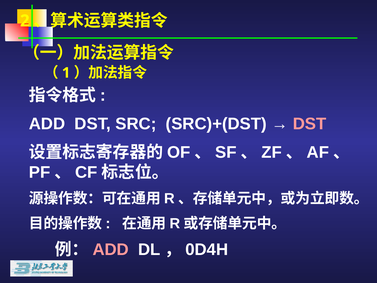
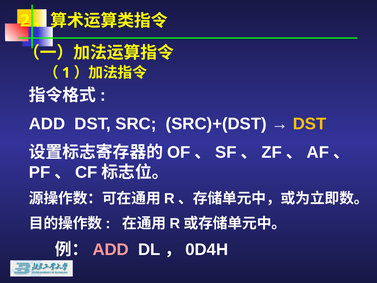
DST at (310, 124) colour: pink -> yellow
